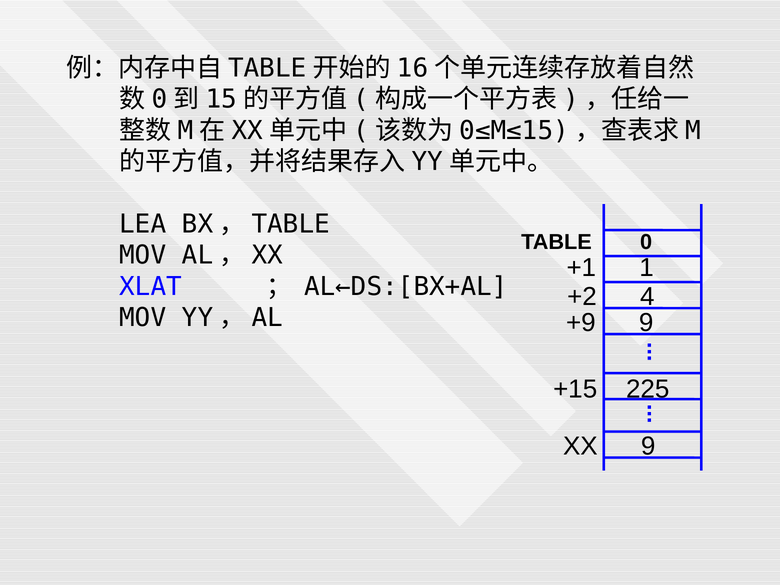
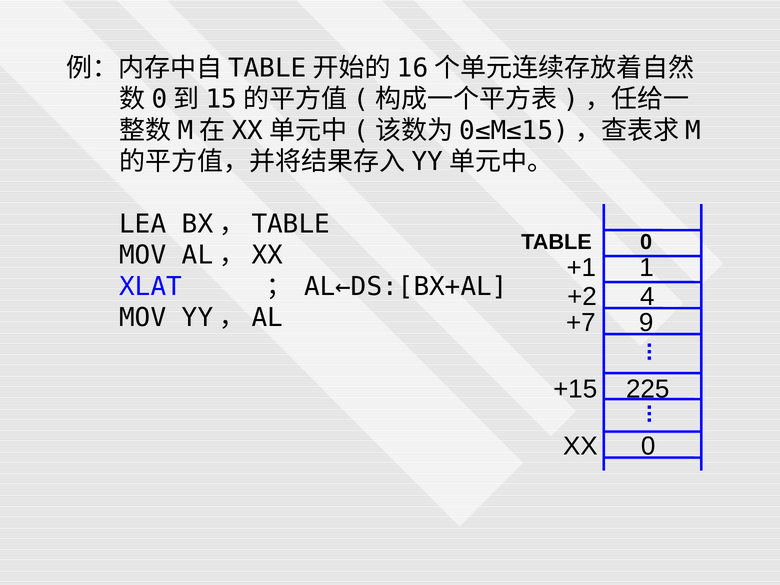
+9: +9 -> +7
XX 9: 9 -> 0
